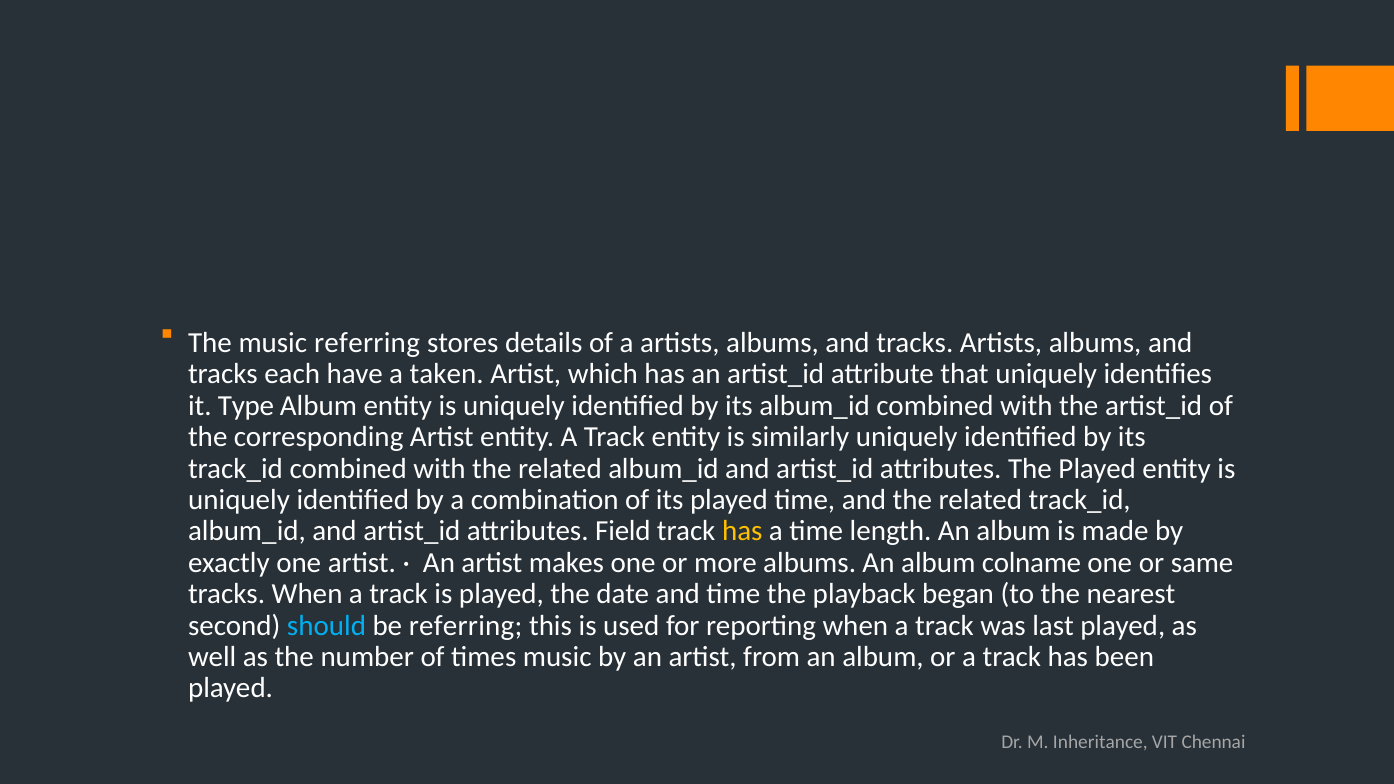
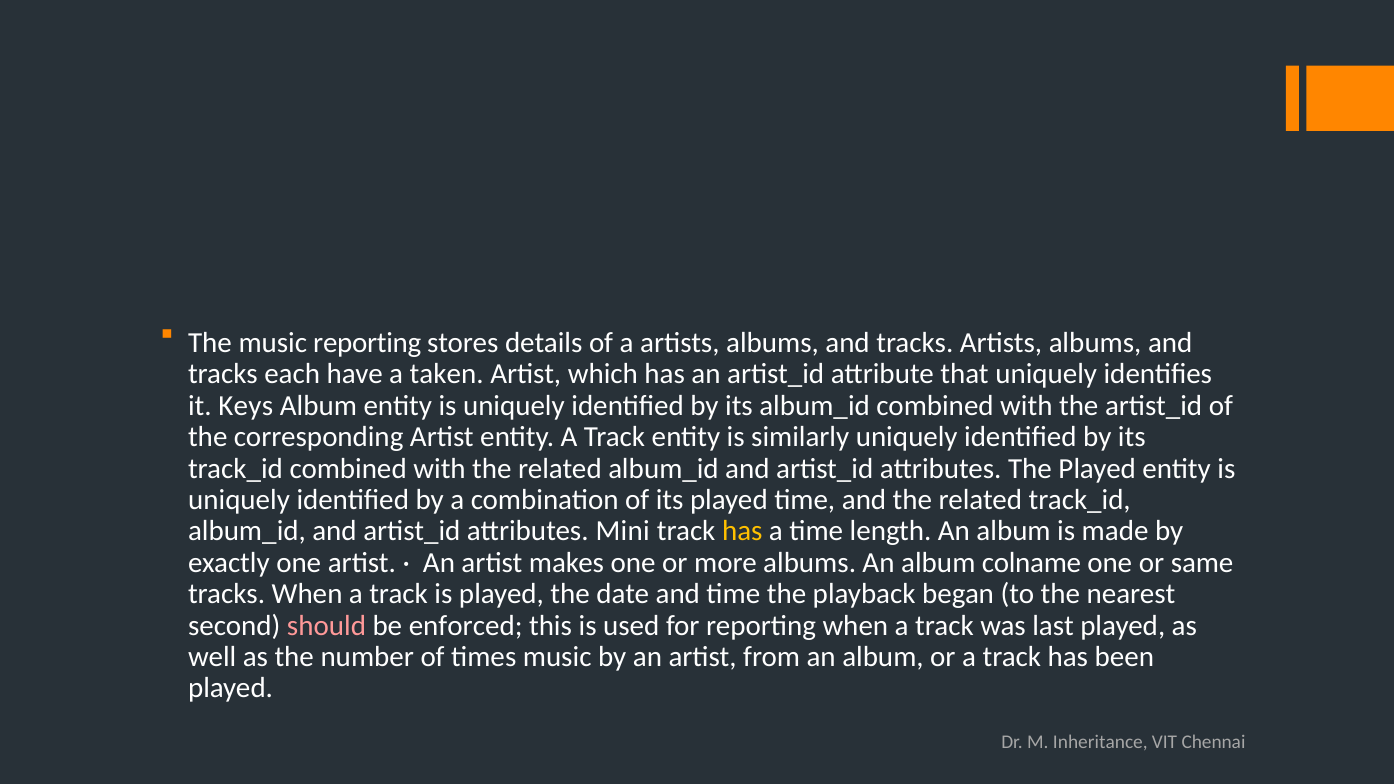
music referring: referring -> reporting
Type: Type -> Keys
Field: Field -> Mini
should colour: light blue -> pink
be referring: referring -> enforced
